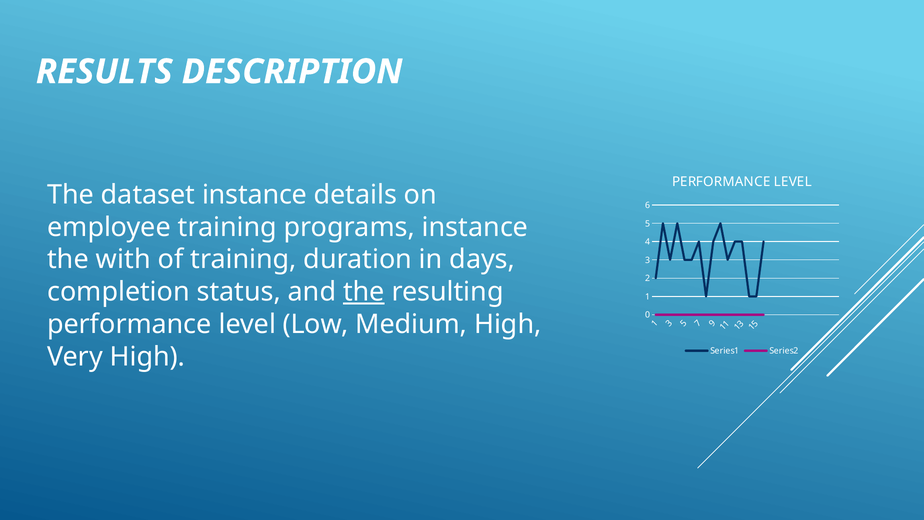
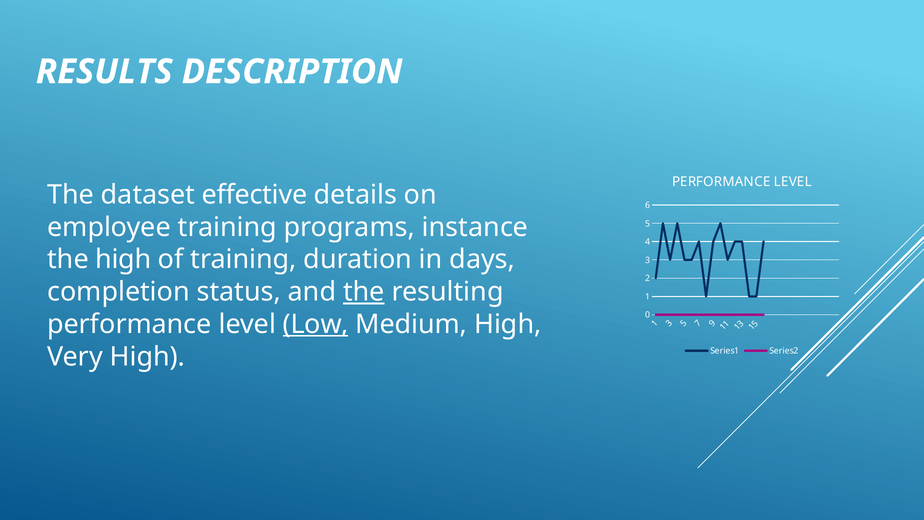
dataset instance: instance -> effective
the with: with -> high
Low underline: none -> present
